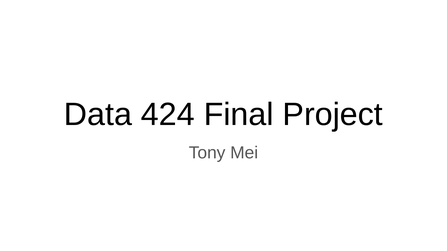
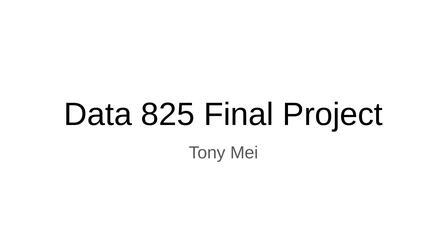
424: 424 -> 825
